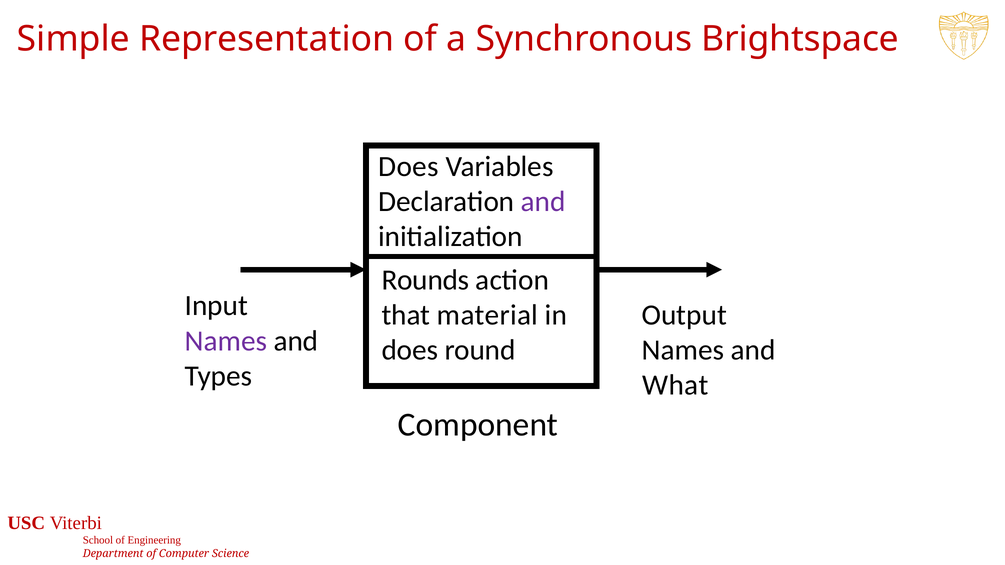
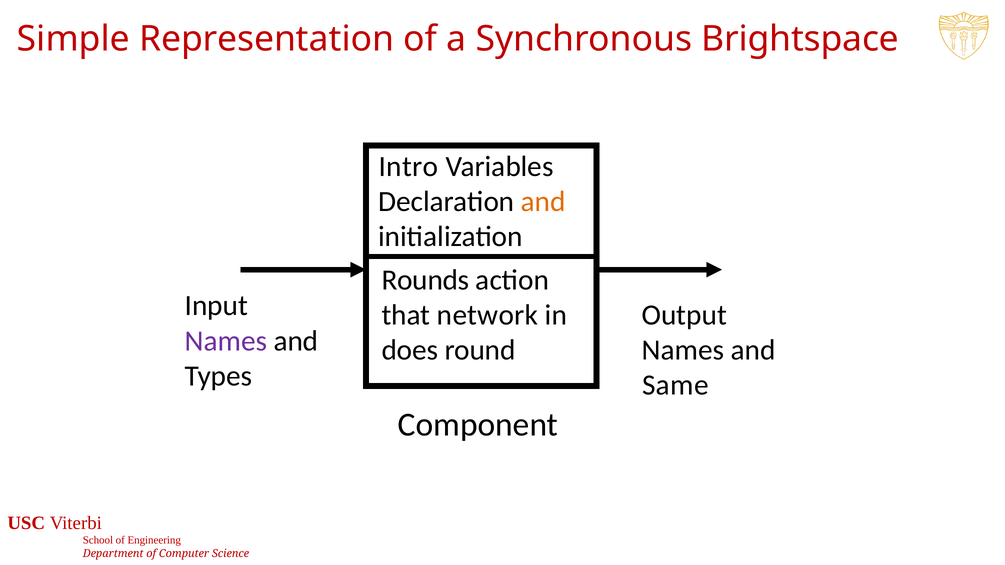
Does at (408, 166): Does -> Intro
and at (543, 202) colour: purple -> orange
material: material -> network
What: What -> Same
